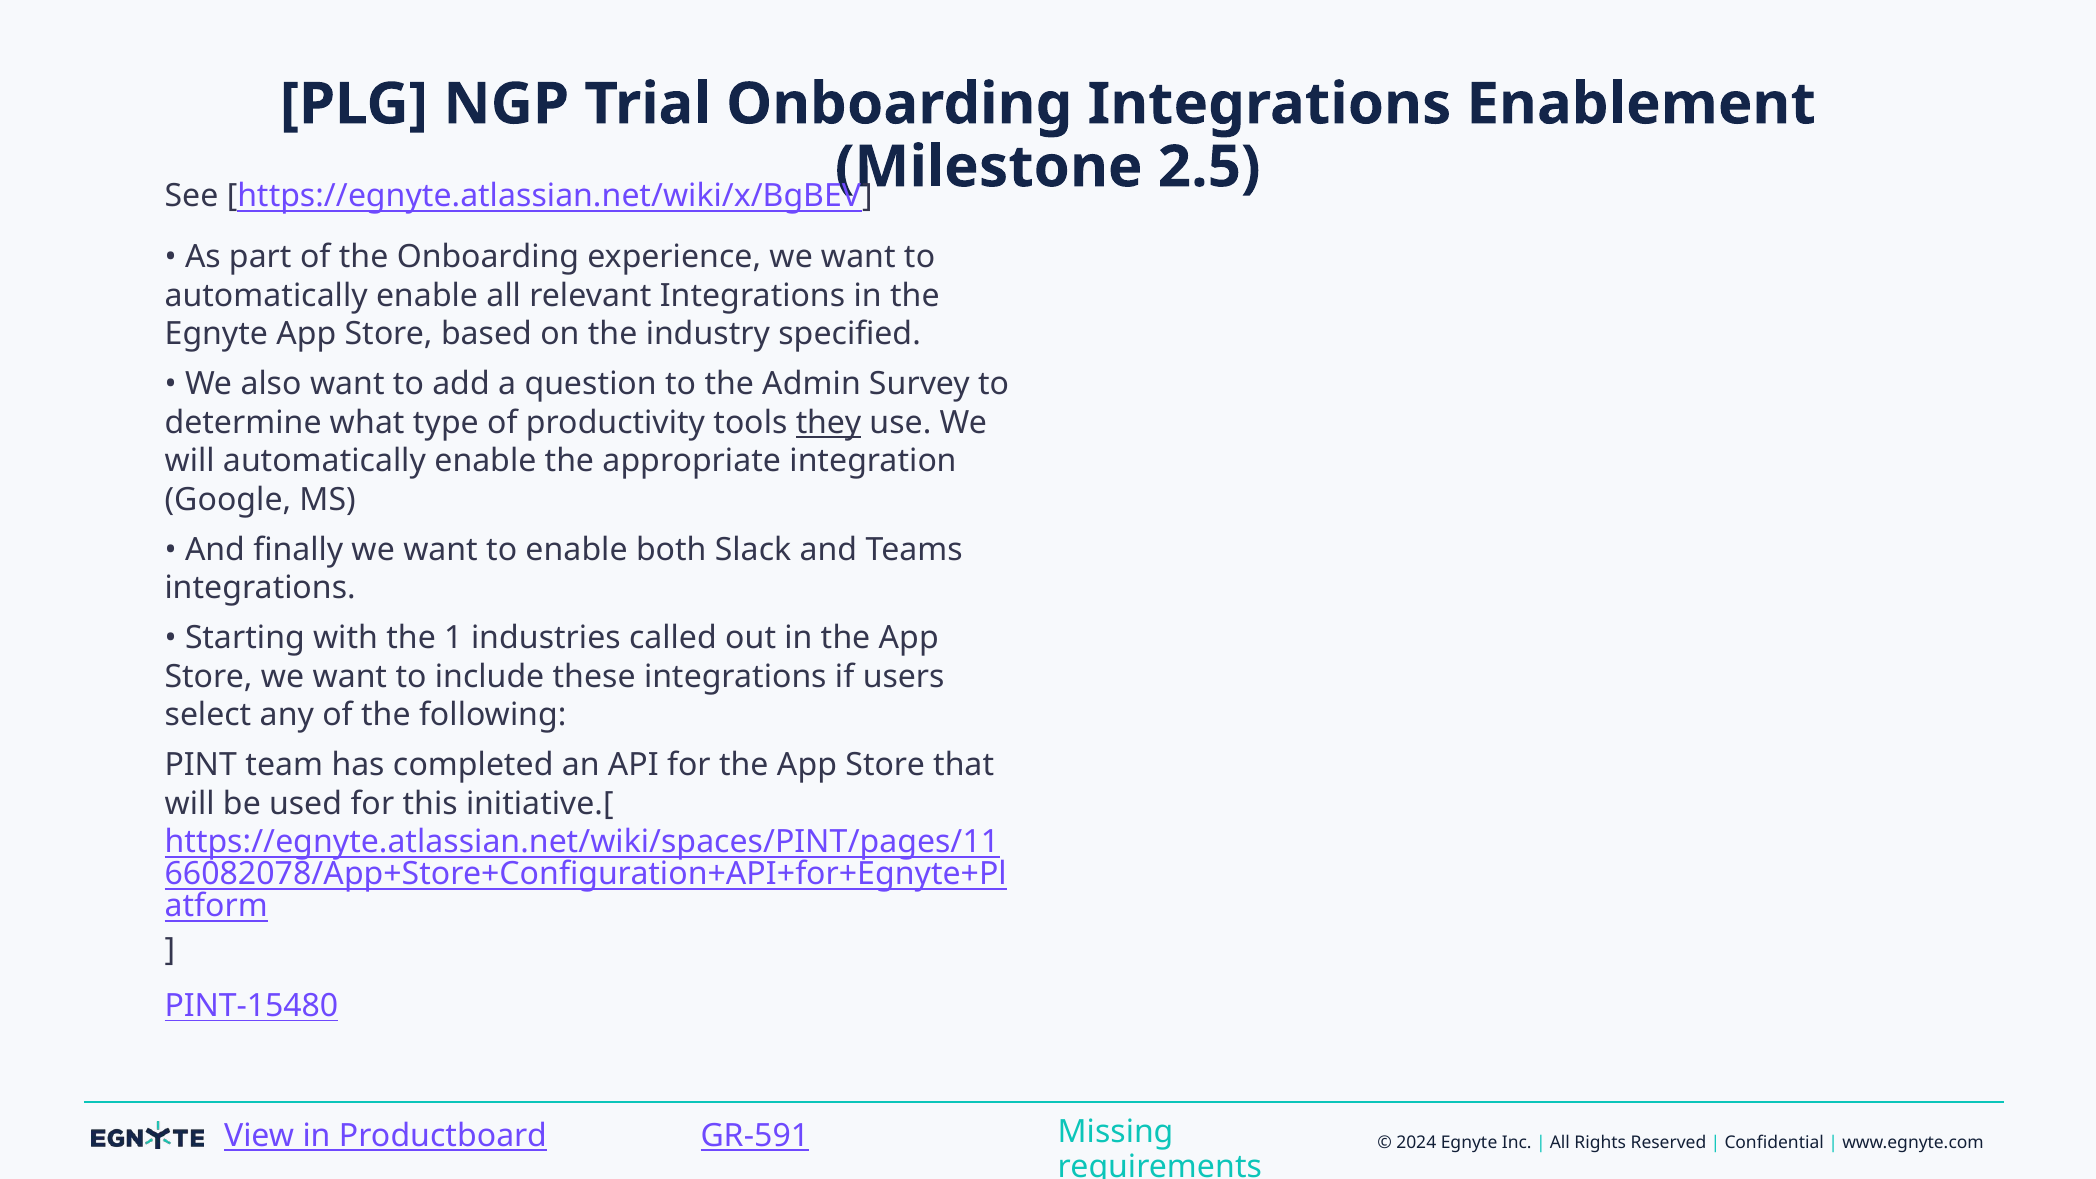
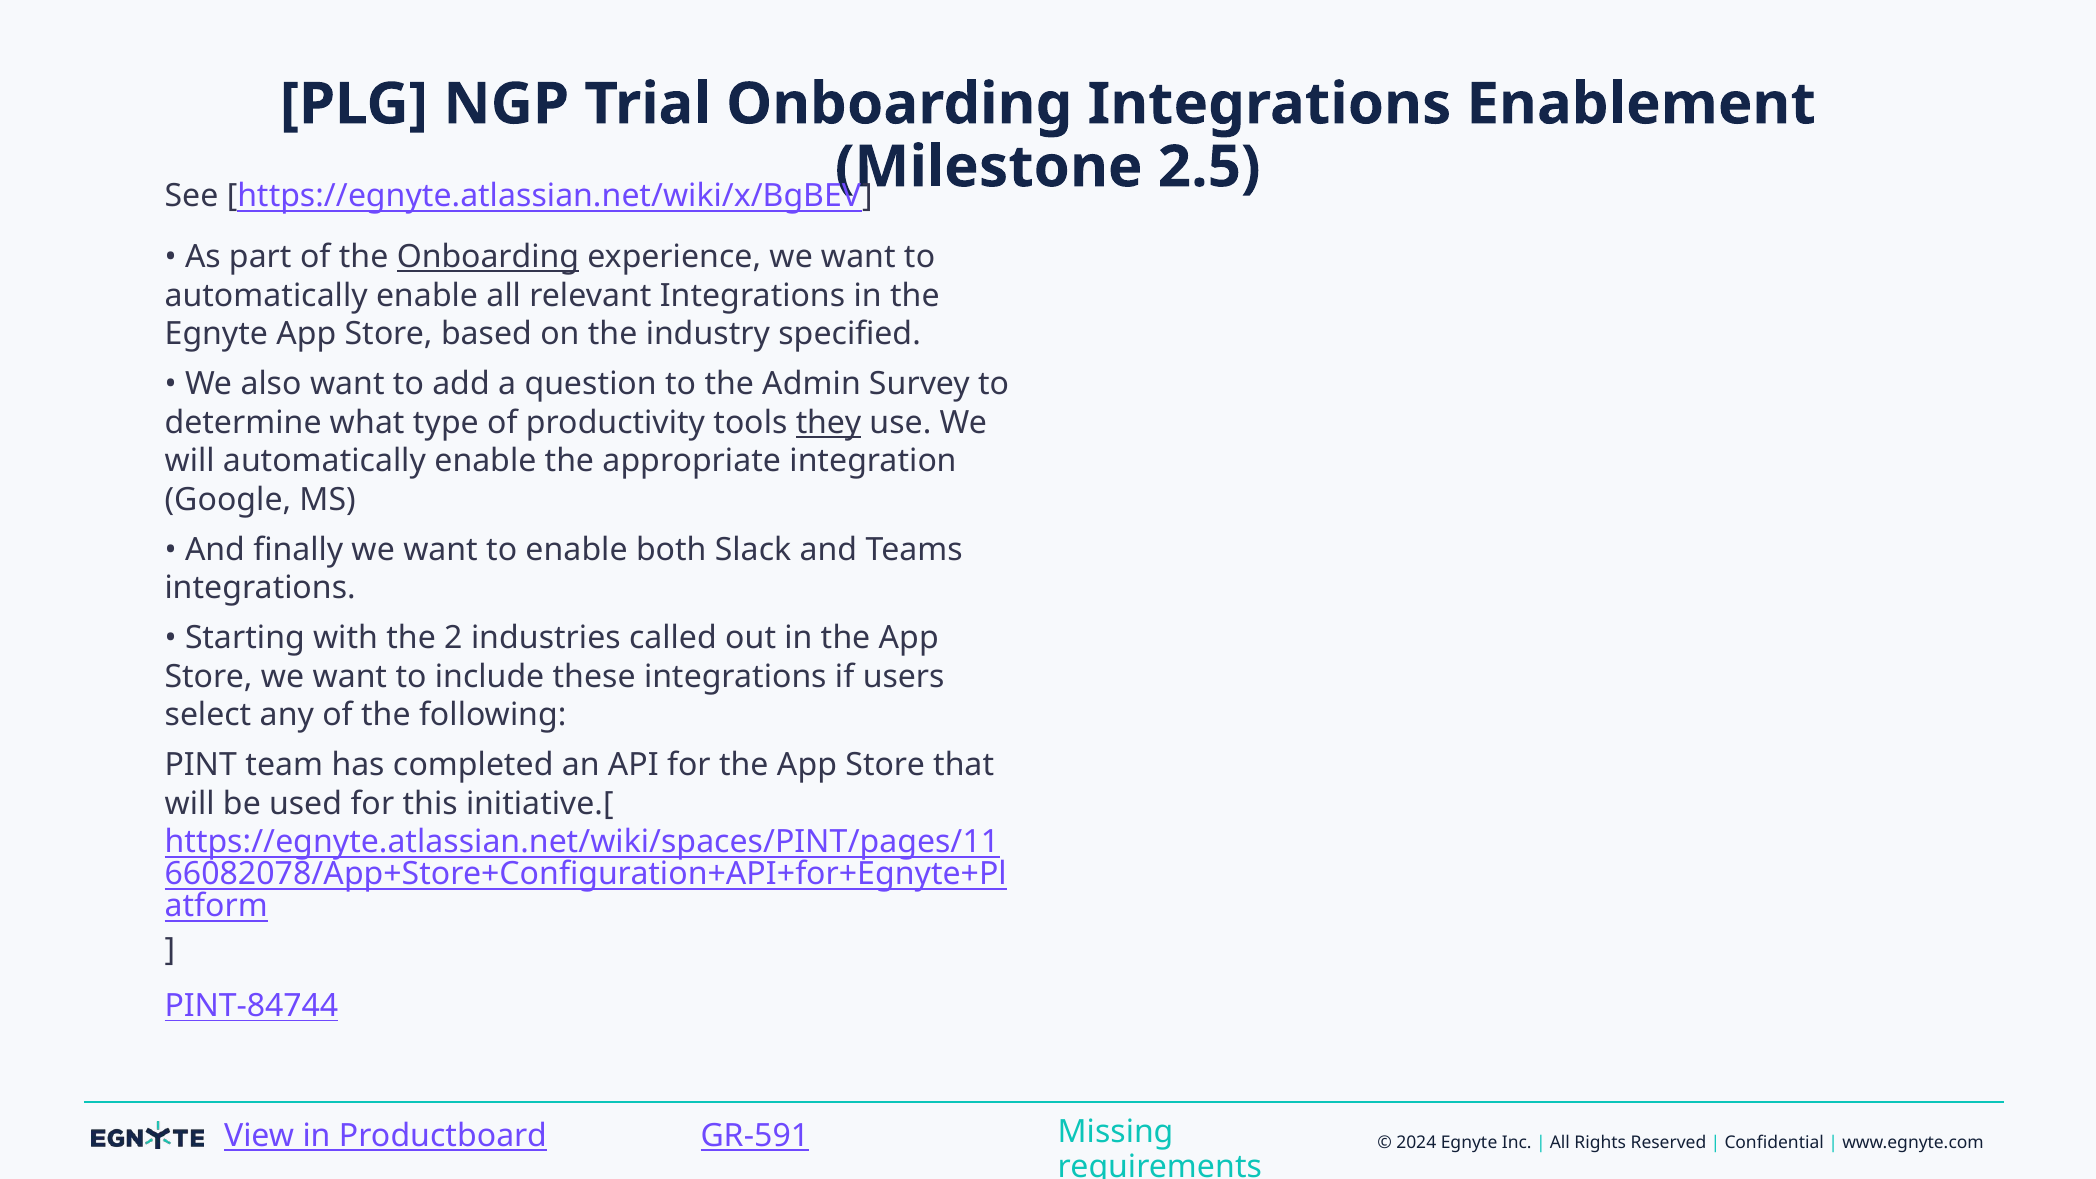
Onboarding at (488, 257) underline: none -> present
1: 1 -> 2
PINT-15480: PINT-15480 -> PINT-84744
